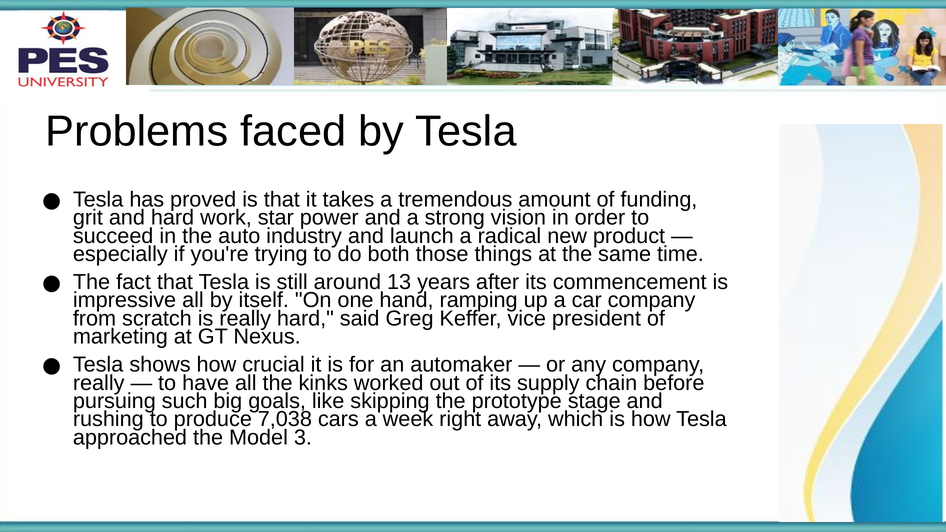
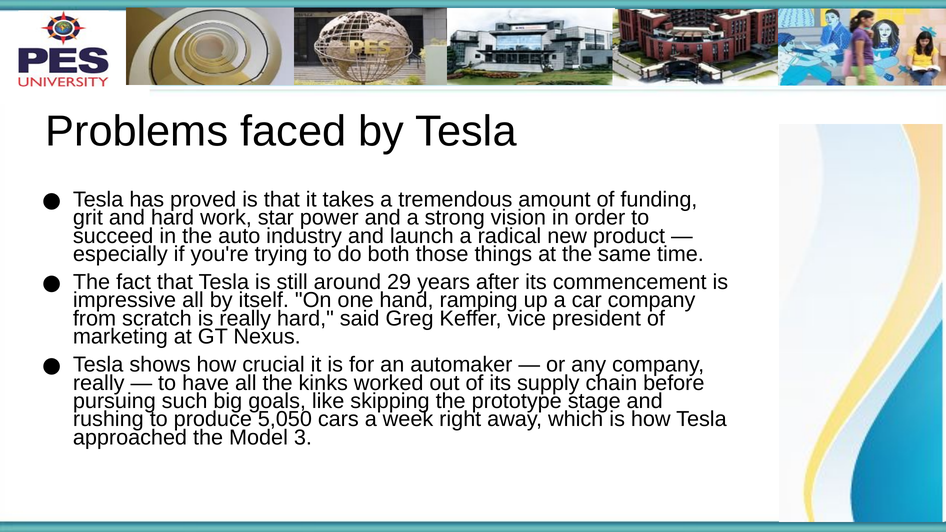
13: 13 -> 29
7,038: 7,038 -> 5,050
